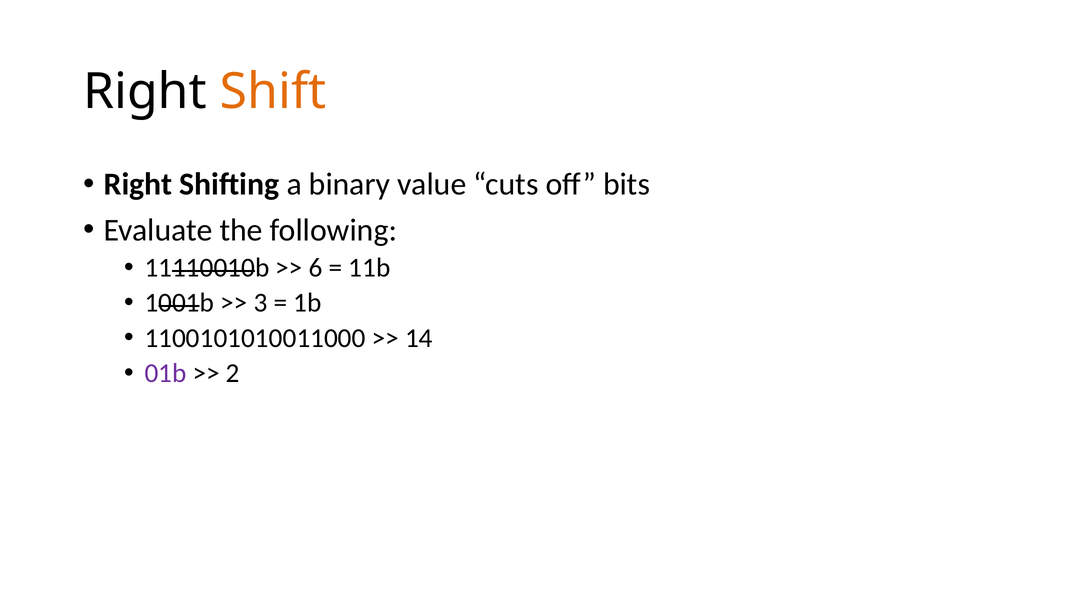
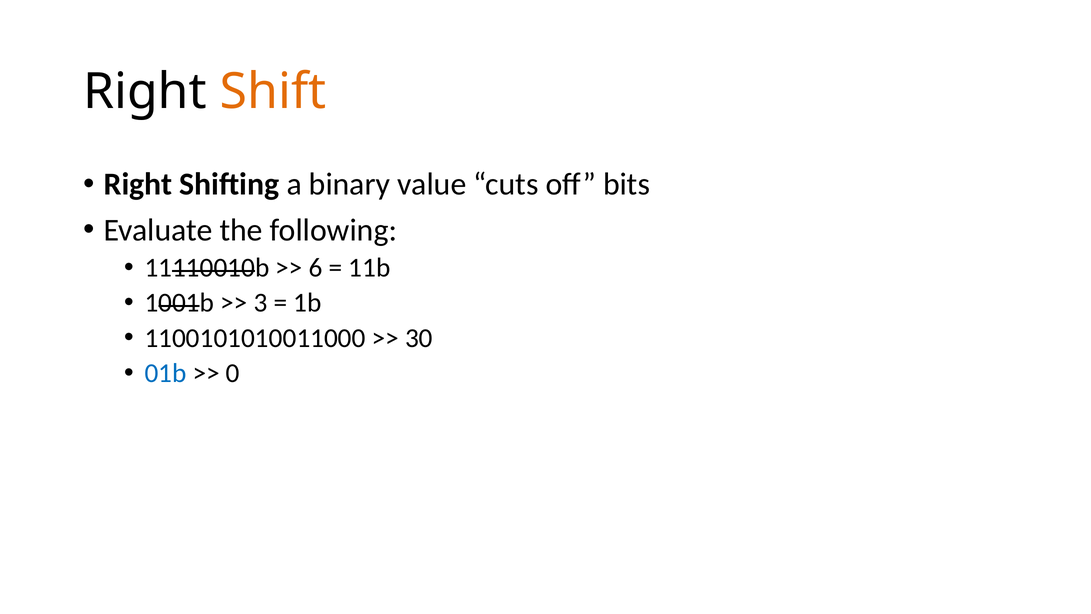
14: 14 -> 30
01b colour: purple -> blue
2: 2 -> 0
